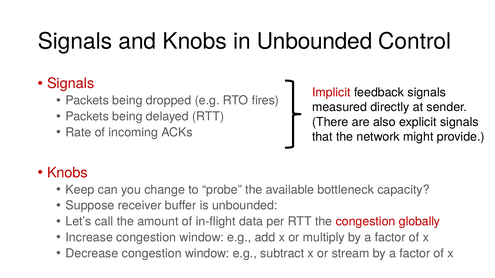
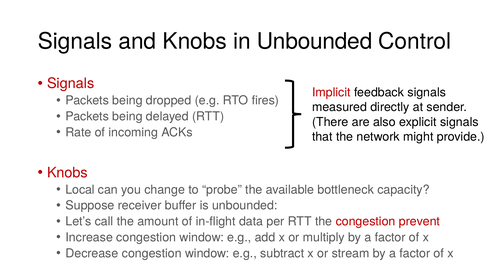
Keep: Keep -> Local
globally: globally -> prevent
